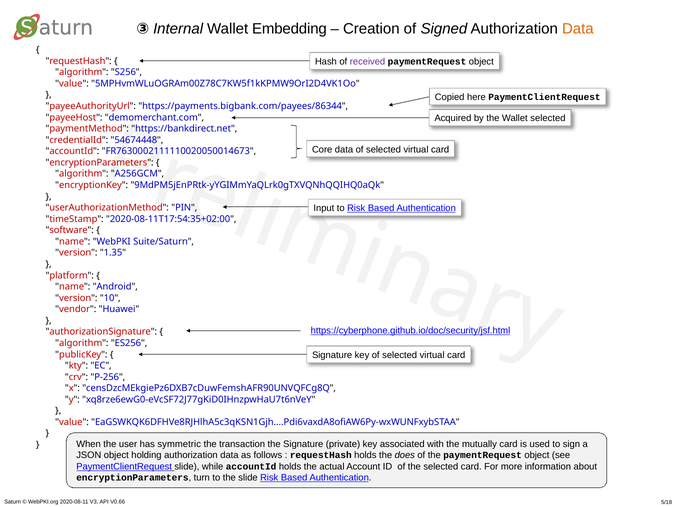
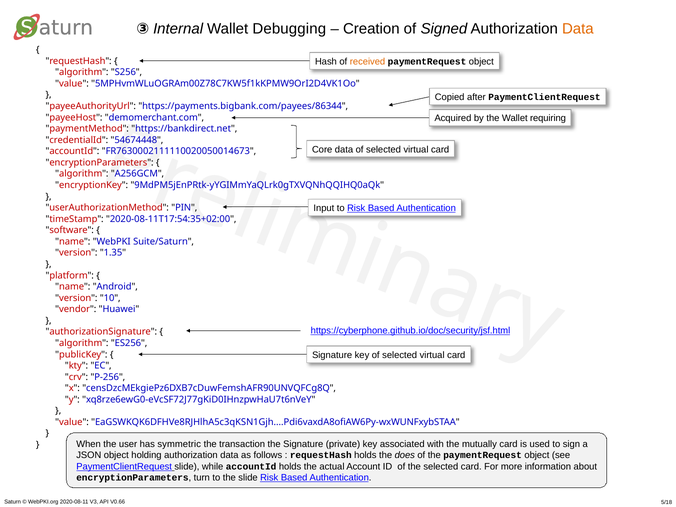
Embedding: Embedding -> Debugging
received colour: purple -> orange
here: here -> after
Wallet selected: selected -> requiring
